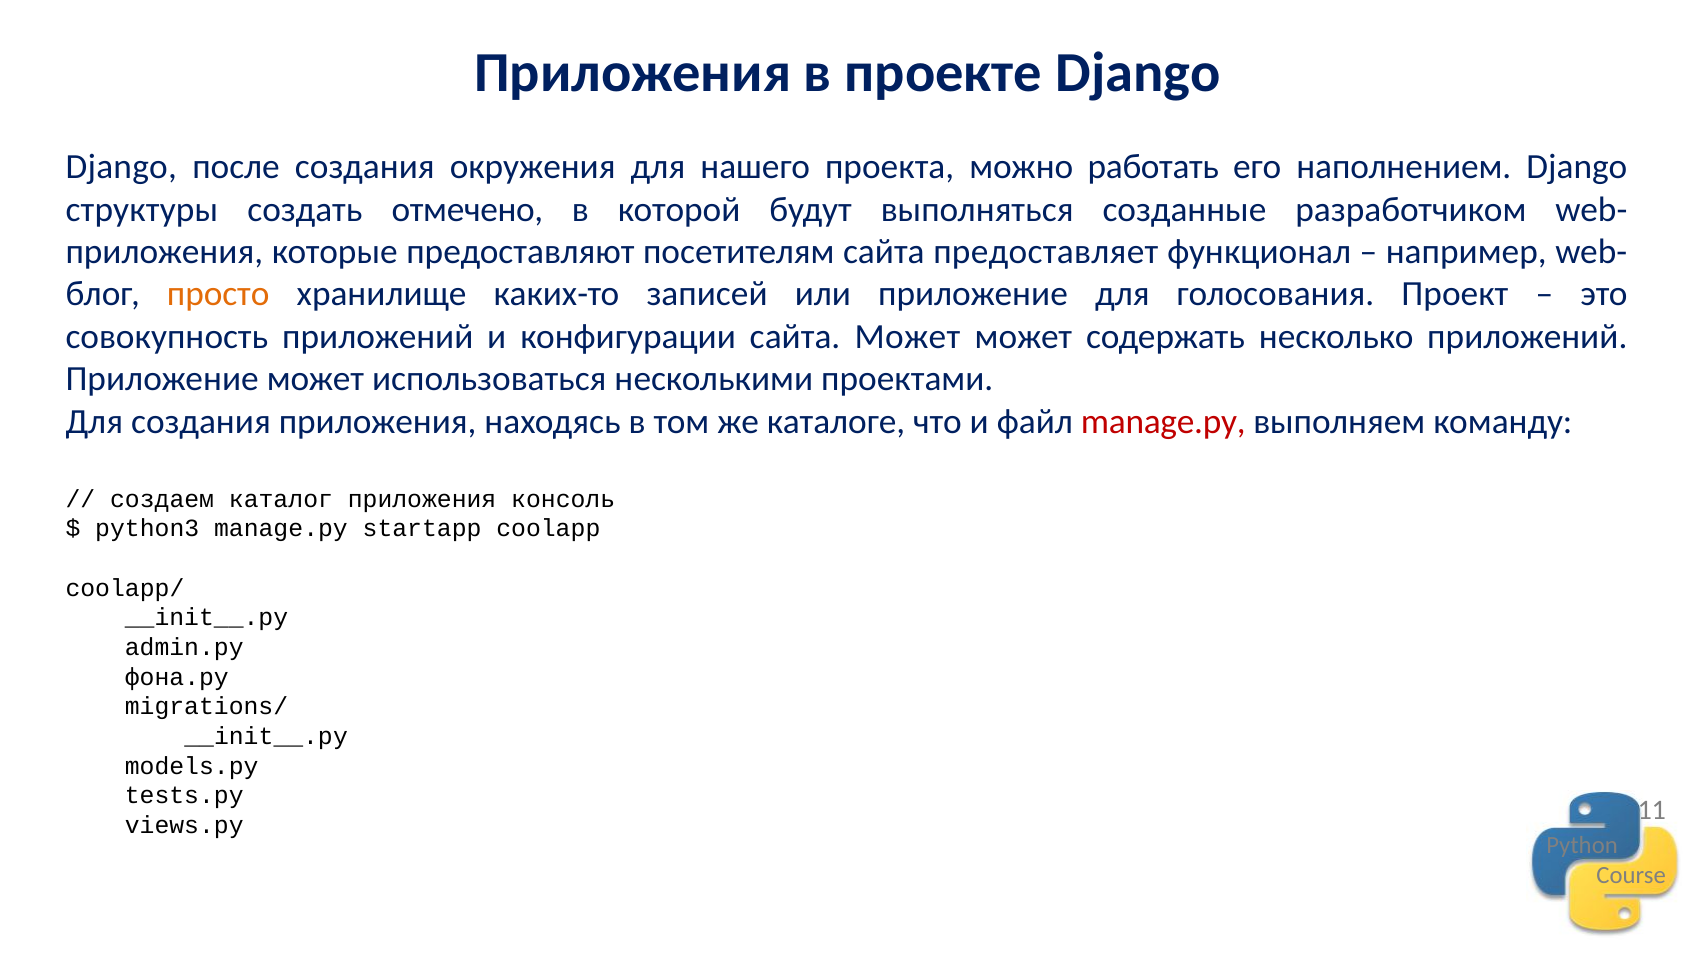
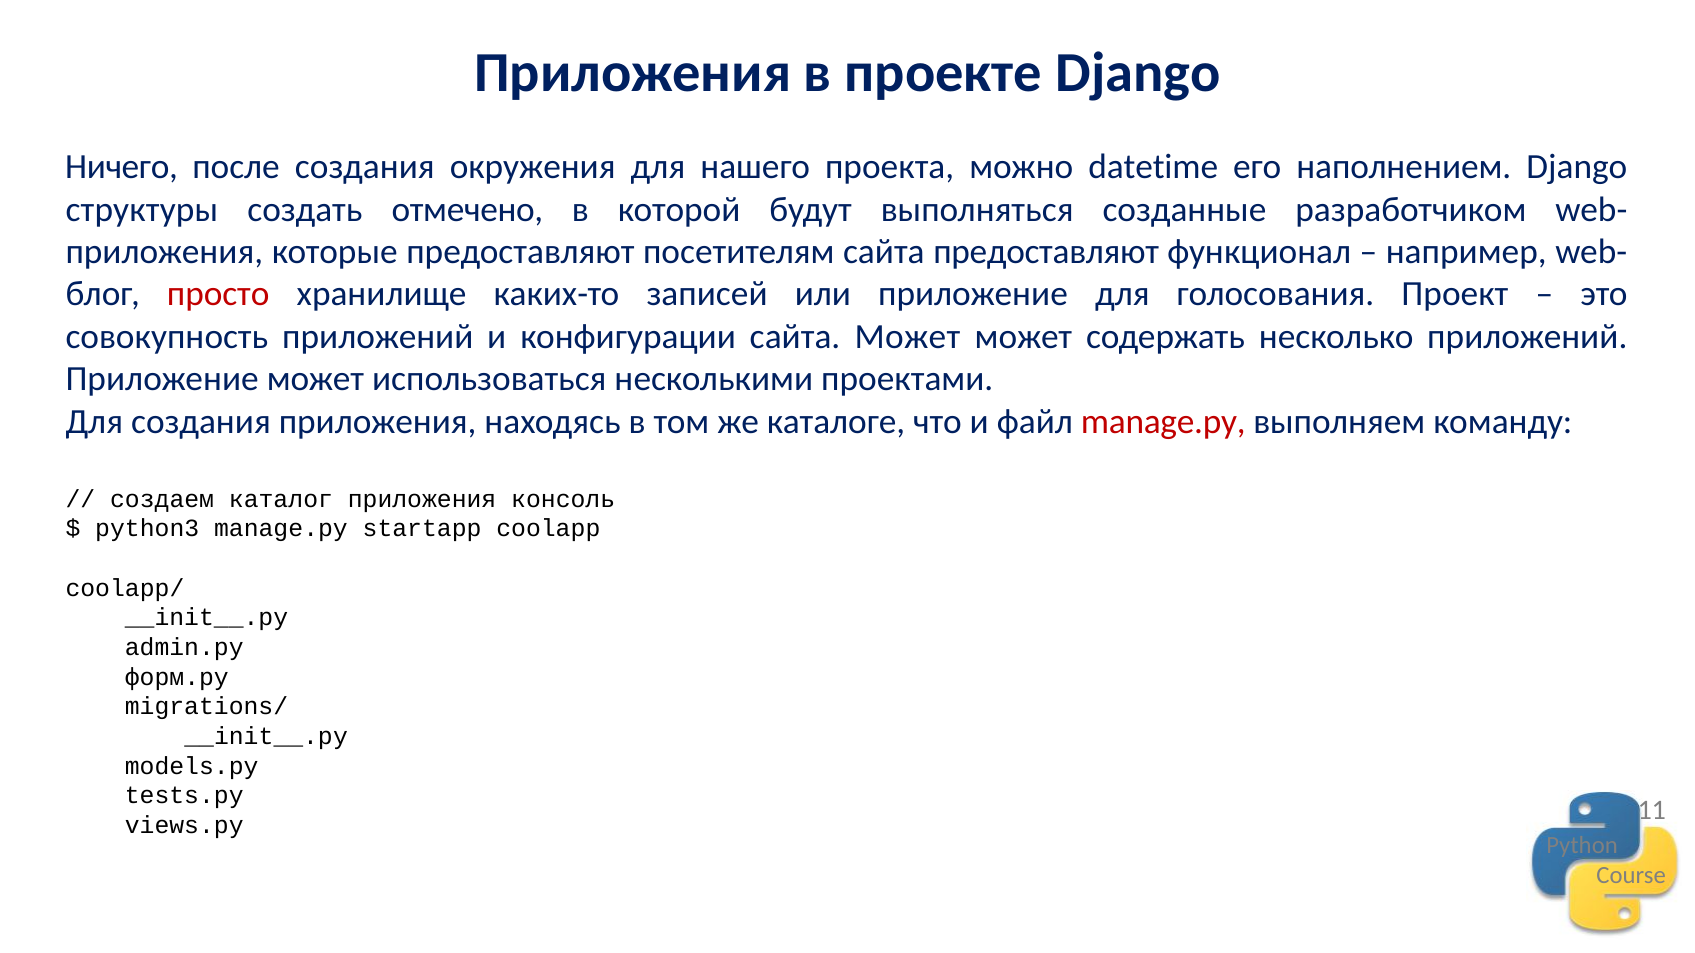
Django at (121, 167): Django -> Ничего
работать: работать -> datetime
сайта предоставляет: предоставляет -> предоставляют
просто colour: orange -> red
фона.py: фона.py -> форм.py
